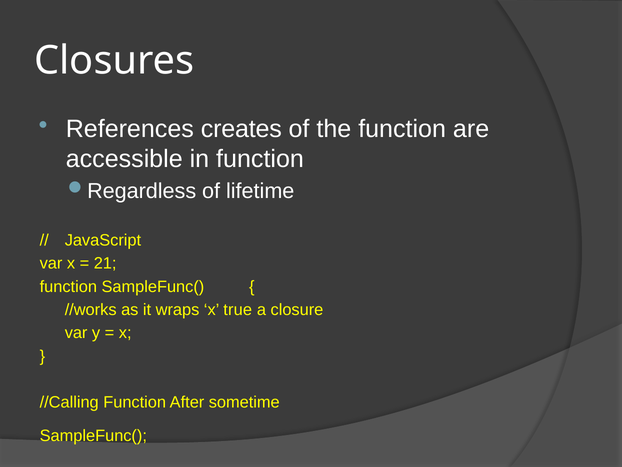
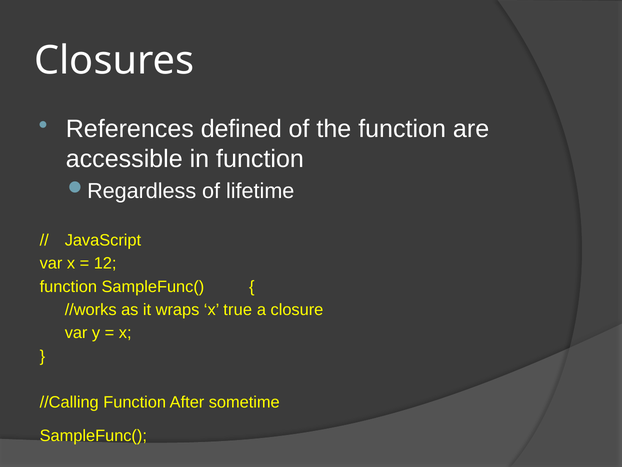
creates: creates -> defined
21: 21 -> 12
